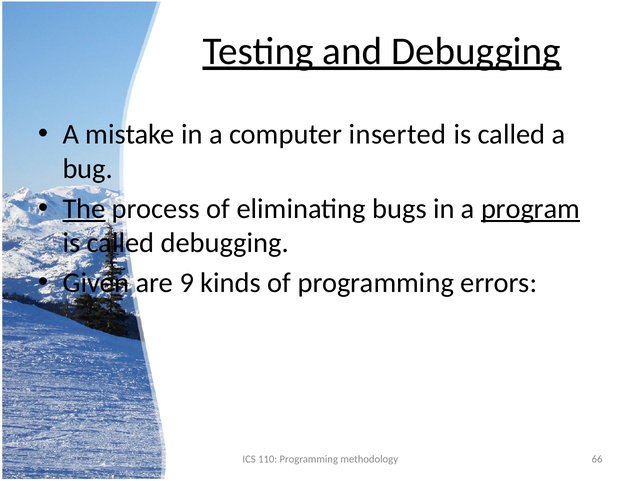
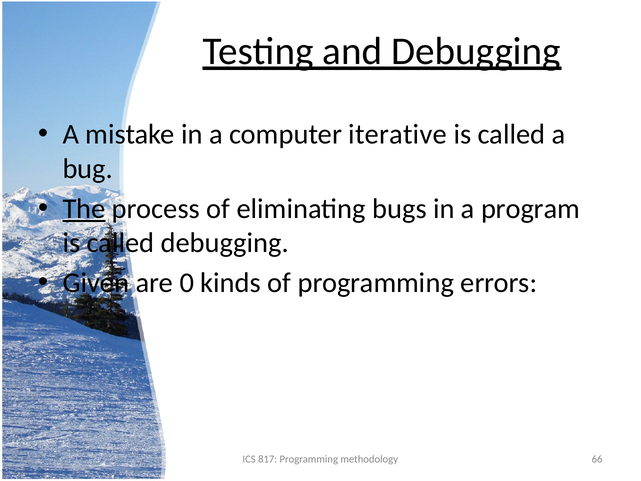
inserted: inserted -> iterative
program underline: present -> none
9: 9 -> 0
110: 110 -> 817
